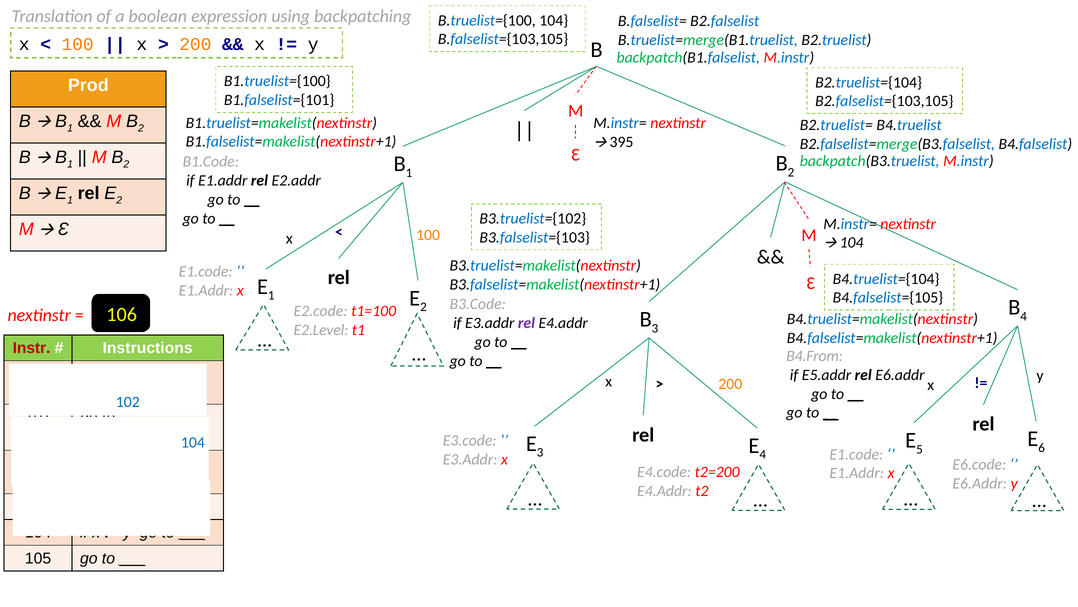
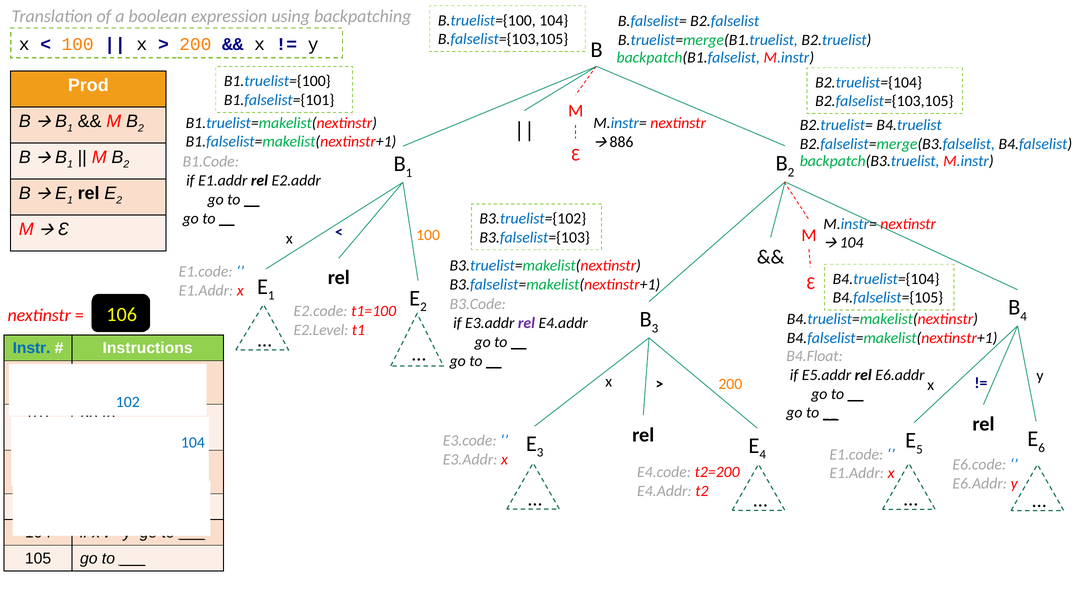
395: 395 -> 886
Instr colour: red -> blue
B4.From: B4.From -> B4.Float
